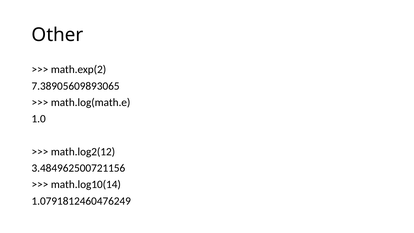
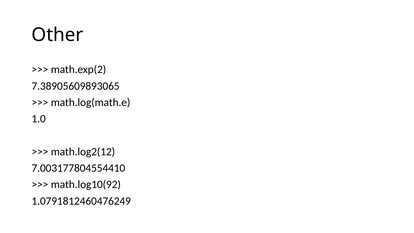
3.484962500721156: 3.484962500721156 -> 7.003177804554410
math.log10(14: math.log10(14 -> math.log10(92
